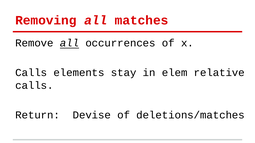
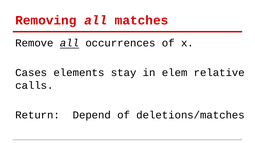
Calls at (31, 73): Calls -> Cases
Devise: Devise -> Depend
